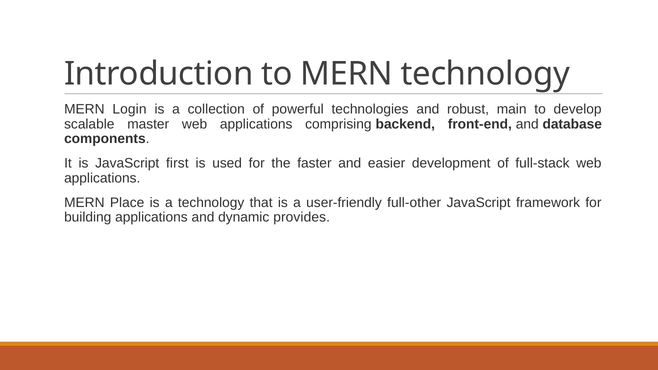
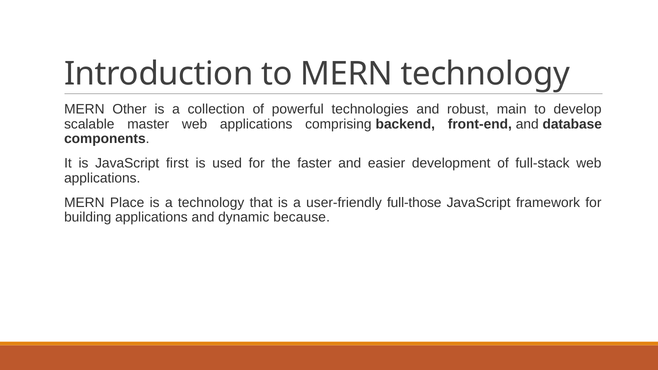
Login: Login -> Other
full-other: full-other -> full-those
provides: provides -> because
